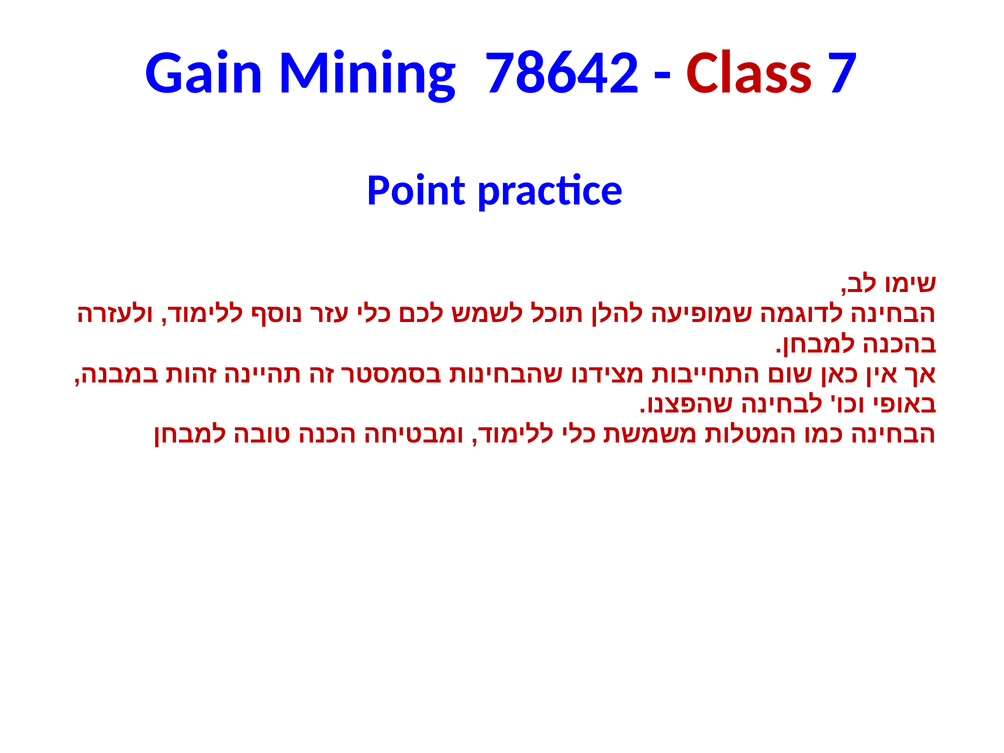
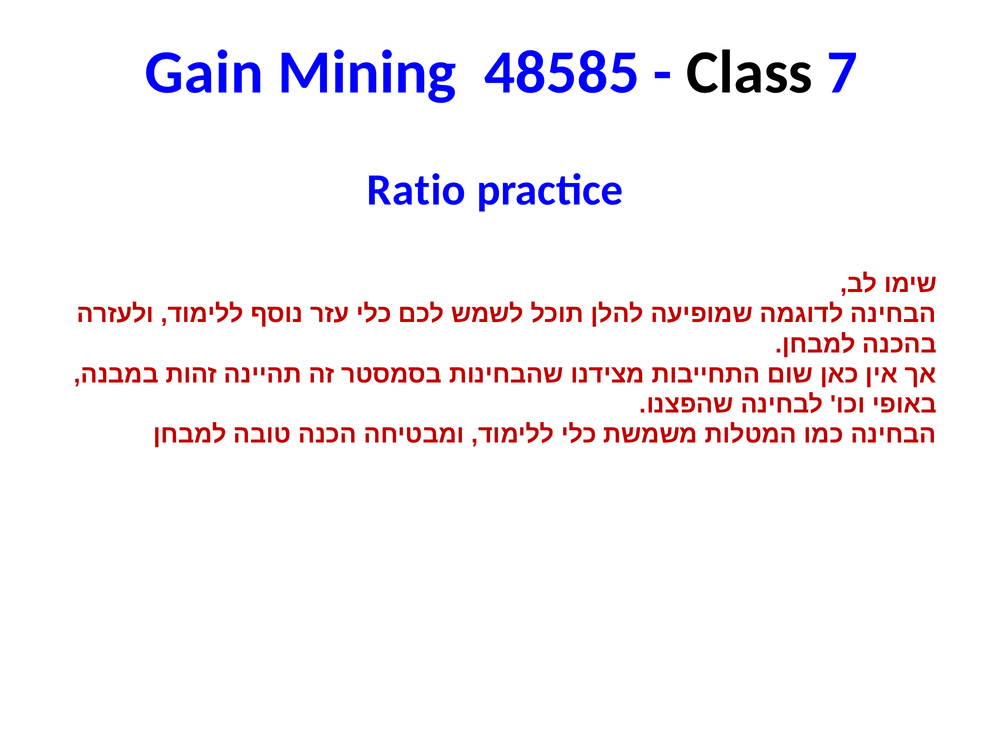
78642: 78642 -> 48585
Class colour: red -> black
Point: Point -> Ratio
